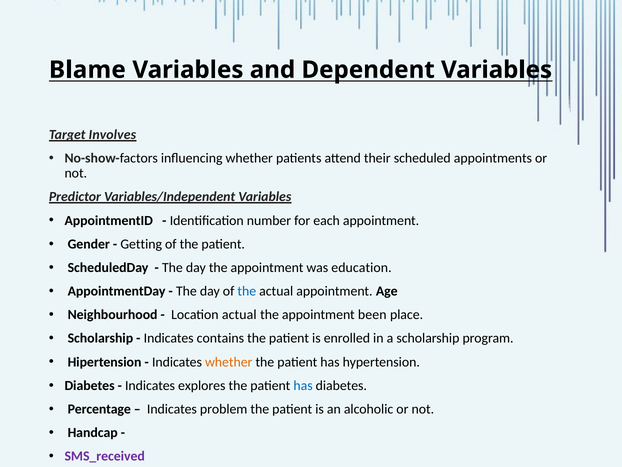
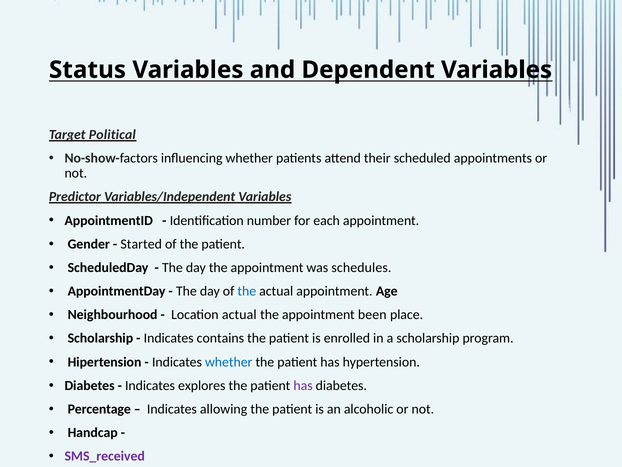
Blame: Blame -> Status
Involves: Involves -> Political
Getting: Getting -> Started
education: education -> schedules
whether at (229, 362) colour: orange -> blue
has at (303, 385) colour: blue -> purple
problem: problem -> allowing
